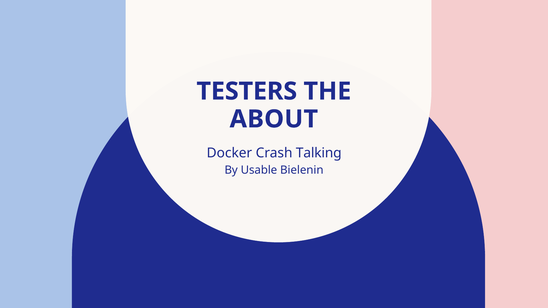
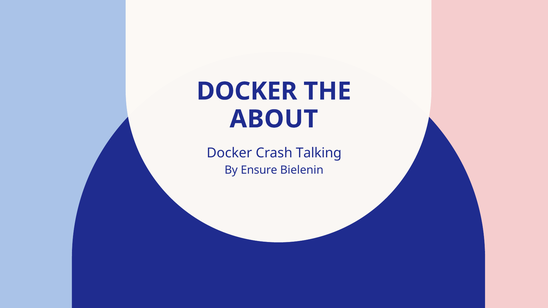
TESTERS at (247, 91): TESTERS -> DOCKER
Usable: Usable -> Ensure
